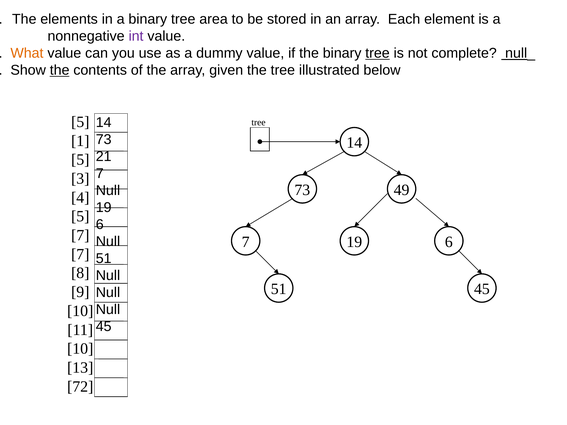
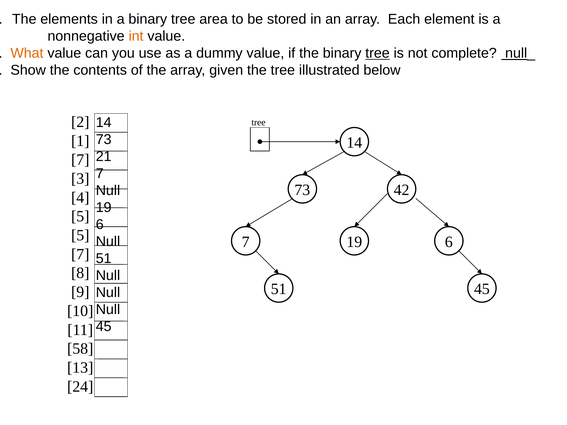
int colour: purple -> orange
the at (60, 70) underline: present -> none
5 at (80, 122): 5 -> 2
5 at (80, 160): 5 -> 7
49: 49 -> 42
7 at (80, 235): 7 -> 5
10 at (80, 349): 10 -> 58
72: 72 -> 24
